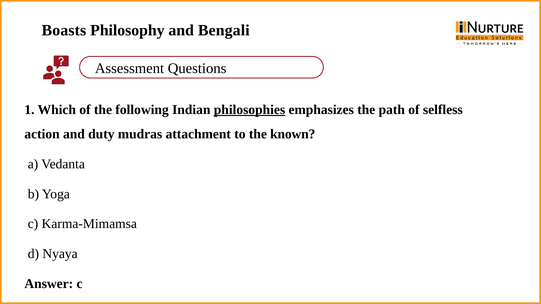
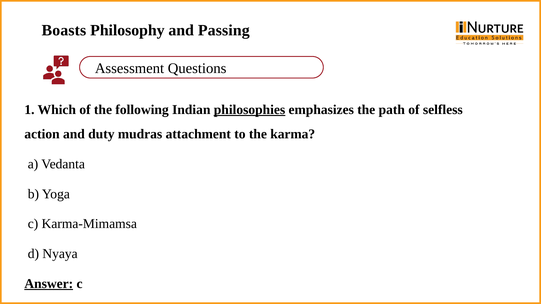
Bengali: Bengali -> Passing
known: known -> karma
Answer underline: none -> present
